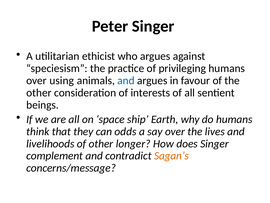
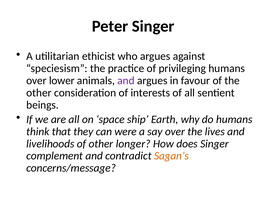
using: using -> lower
and at (126, 80) colour: blue -> purple
odds: odds -> were
